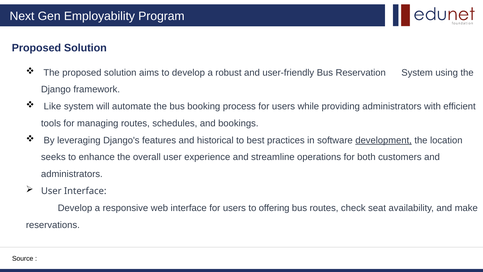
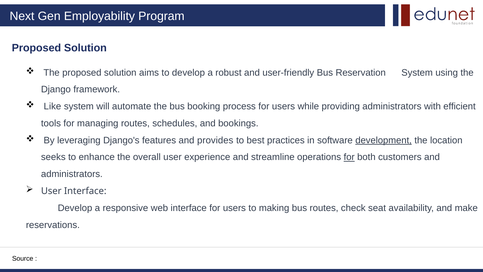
historical: historical -> provides
for at (349, 157) underline: none -> present
offering: offering -> making
